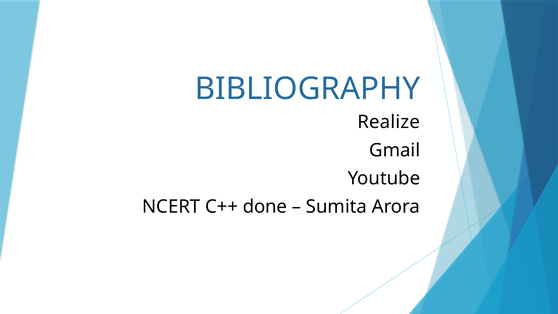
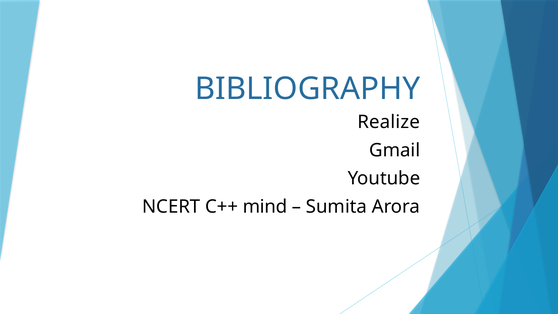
done: done -> mind
